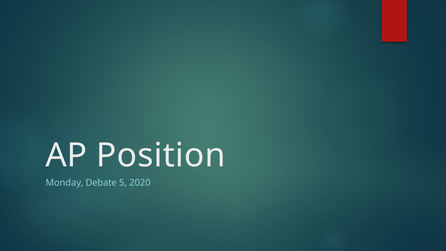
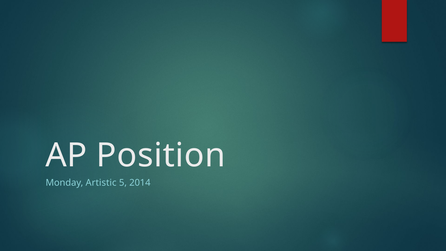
Debate: Debate -> Artistic
2020: 2020 -> 2014
